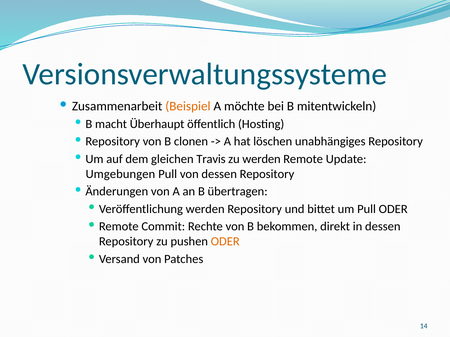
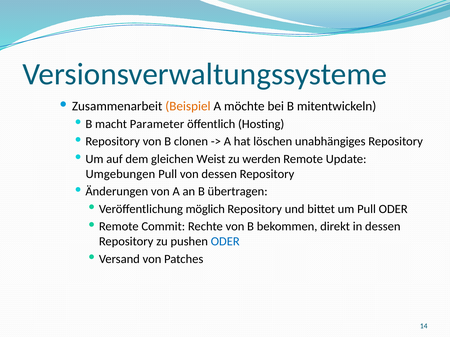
Überhaupt: Überhaupt -> Parameter
Travis: Travis -> Weist
Veröffentlichung werden: werden -> möglich
ODER at (225, 242) colour: orange -> blue
